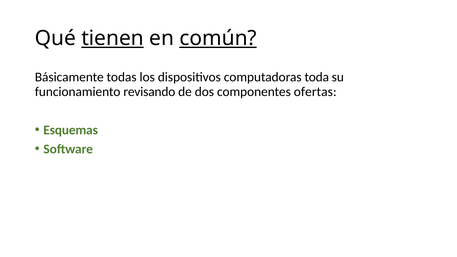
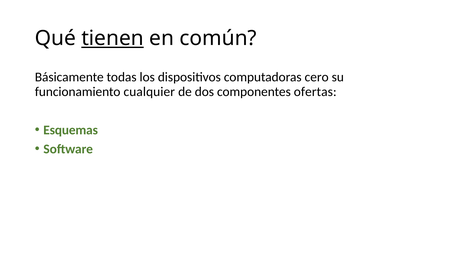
común underline: present -> none
toda: toda -> cero
revisando: revisando -> cualquier
